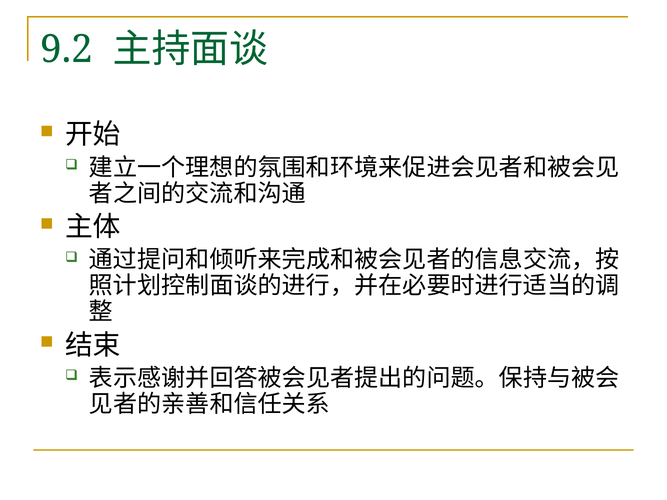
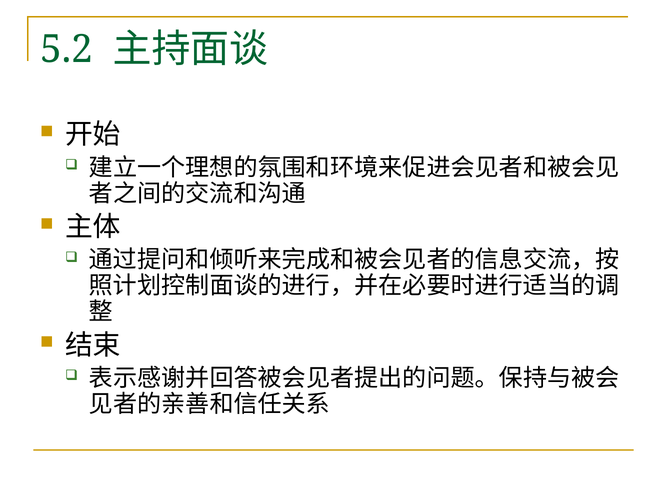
9.2: 9.2 -> 5.2
